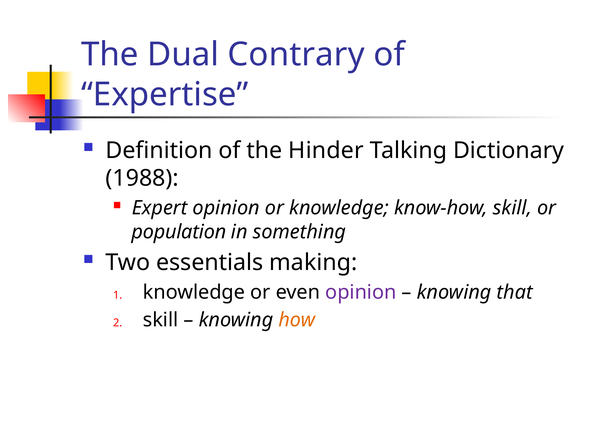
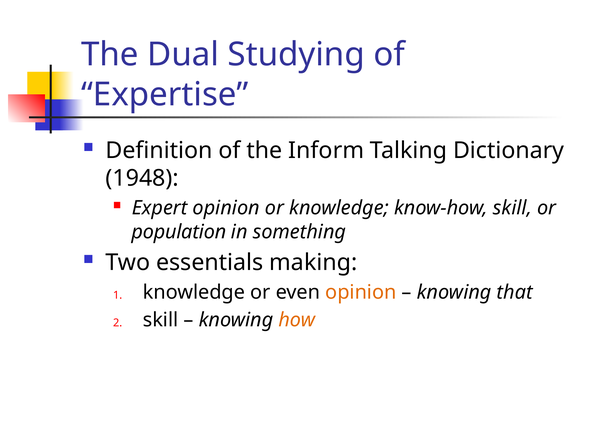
Contrary: Contrary -> Studying
Hinder: Hinder -> Inform
1988: 1988 -> 1948
opinion at (361, 292) colour: purple -> orange
